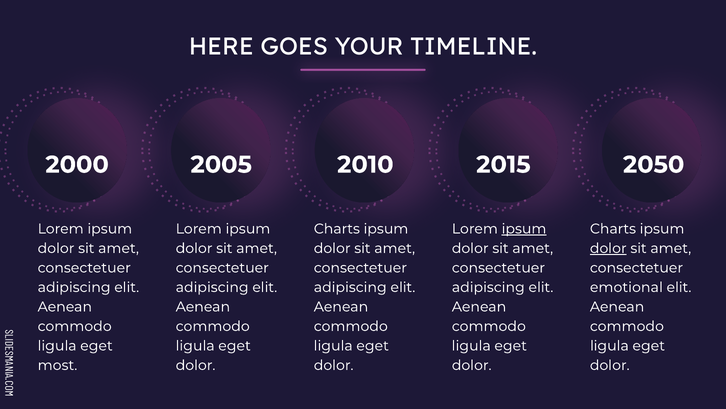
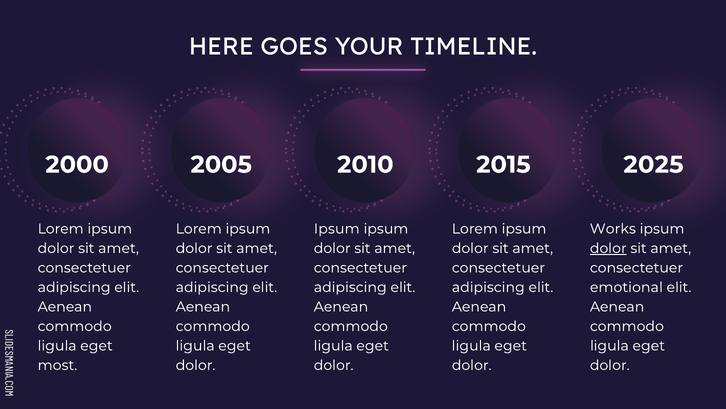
2050: 2050 -> 2025
Charts at (337, 228): Charts -> Ipsum
ipsum at (524, 228) underline: present -> none
Charts at (613, 228): Charts -> Works
